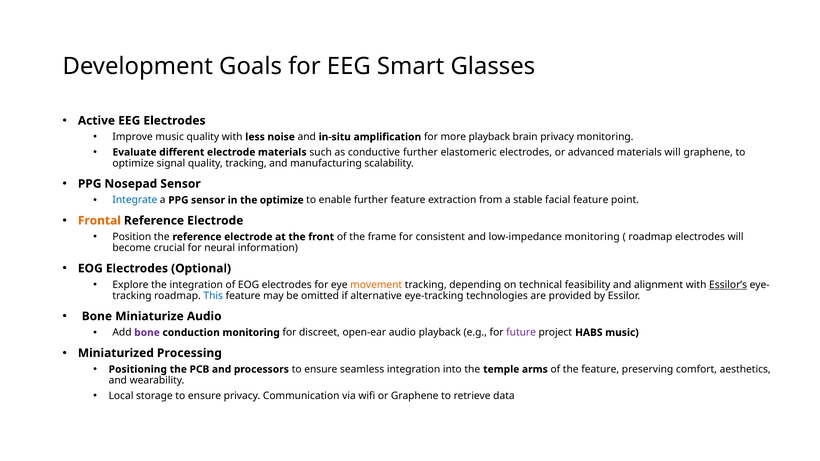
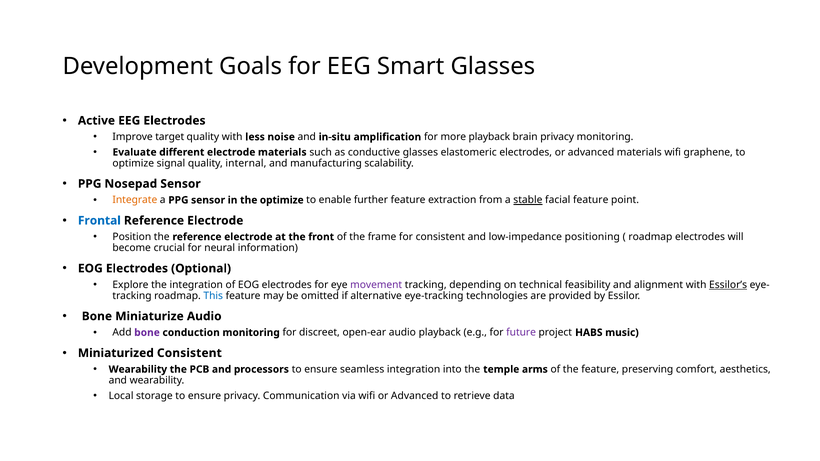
Improve music: music -> target
conductive further: further -> glasses
materials will: will -> wifi
quality tracking: tracking -> internal
Integrate colour: blue -> orange
stable underline: none -> present
Frontal colour: orange -> blue
low-impedance monitoring: monitoring -> positioning
movement colour: orange -> purple
Miniaturized Processing: Processing -> Consistent
Positioning at (138, 370): Positioning -> Wearability
wifi or Graphene: Graphene -> Advanced
